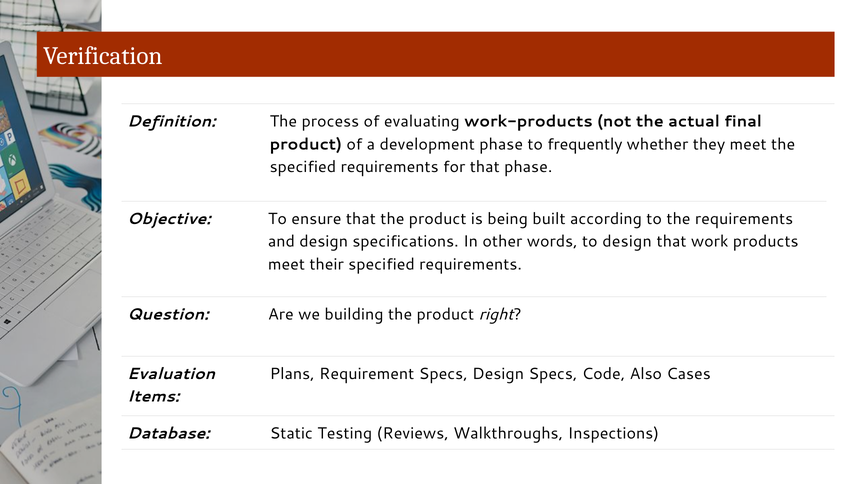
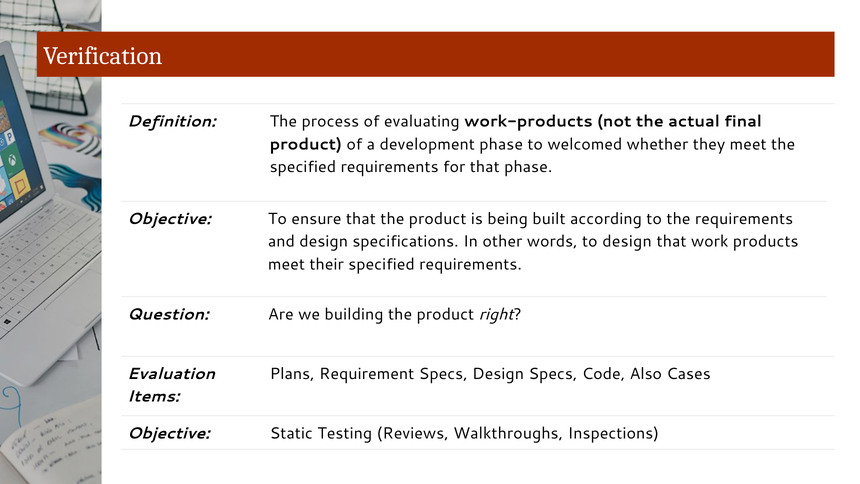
frequently: frequently -> welcomed
Database at (168, 433): Database -> Objective
